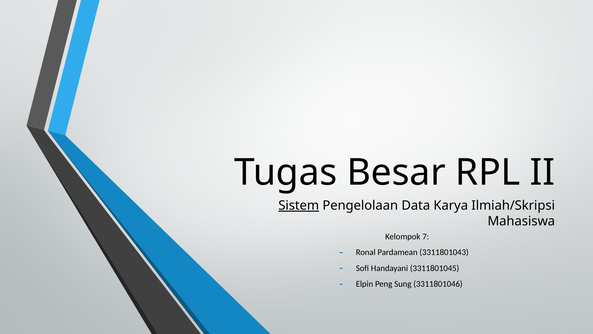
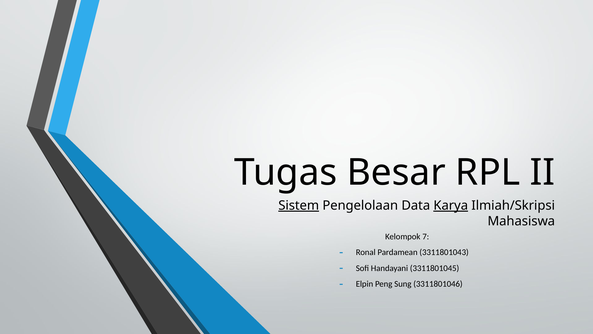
Karya underline: none -> present
